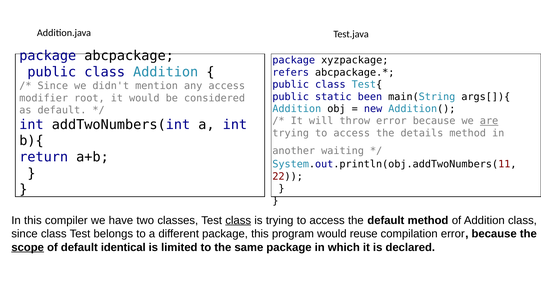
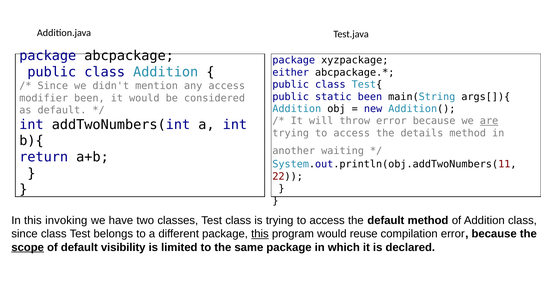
refers: refers -> either
modifier root: root -> been
compiler: compiler -> invoking
class at (238, 221) underline: present -> none
this at (260, 234) underline: none -> present
identical: identical -> visibility
